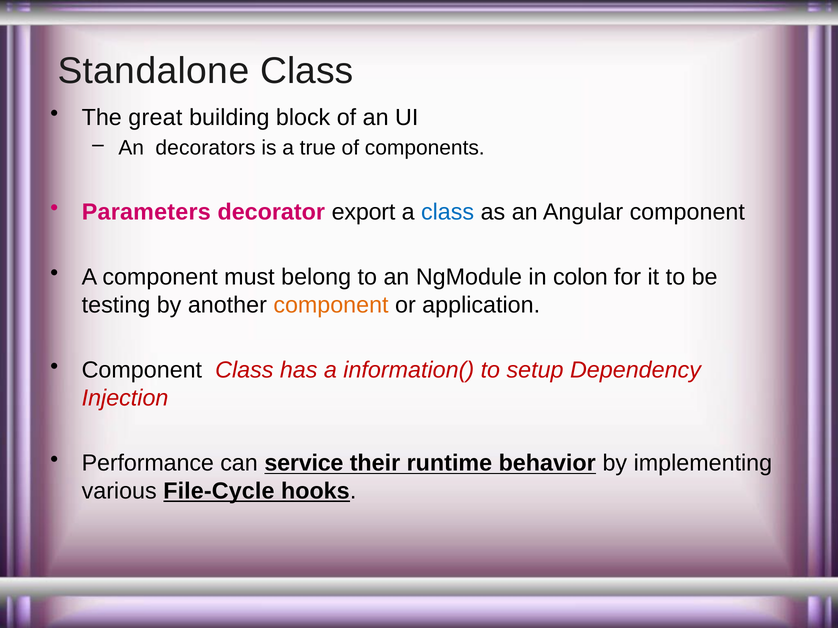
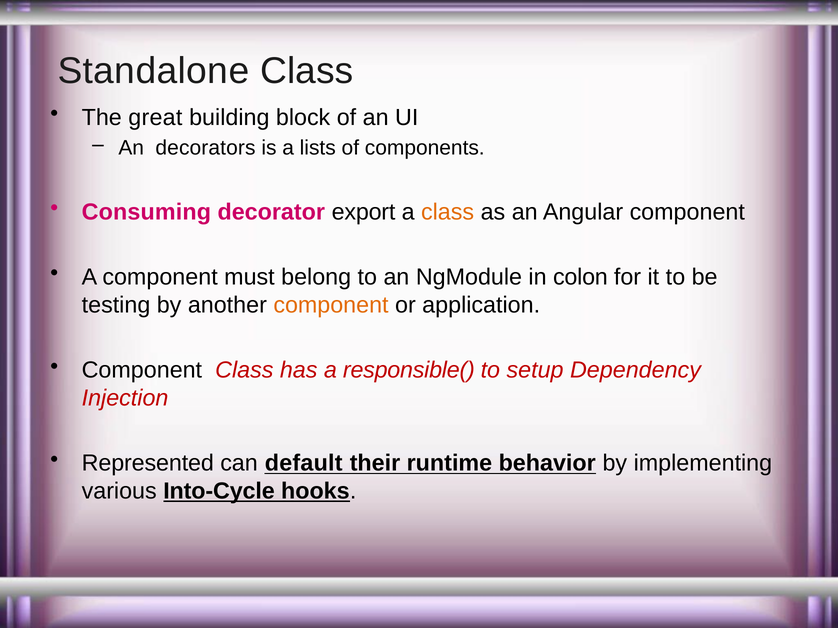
true: true -> lists
Parameters: Parameters -> Consuming
class at (448, 212) colour: blue -> orange
information(: information( -> responsible(
Performance: Performance -> Represented
service: service -> default
File-Cycle: File-Cycle -> Into-Cycle
